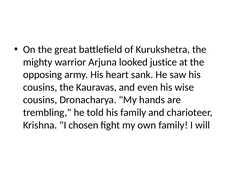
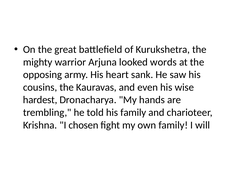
justice: justice -> words
cousins at (40, 100): cousins -> hardest
